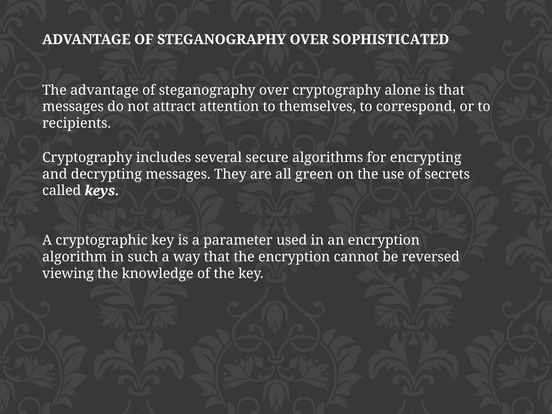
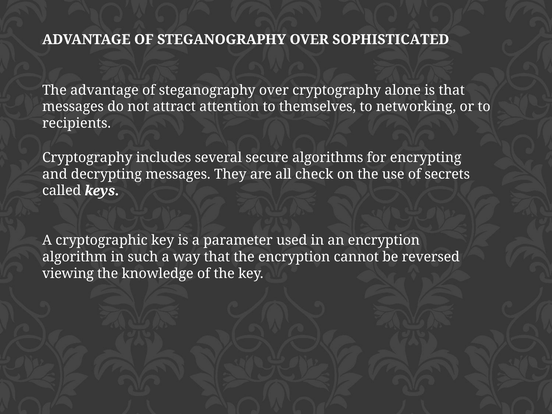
correspond: correspond -> networking
green: green -> check
